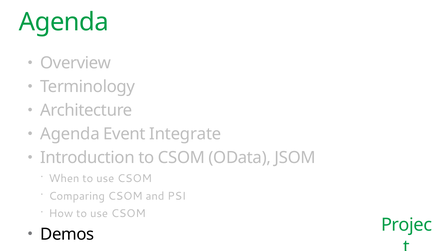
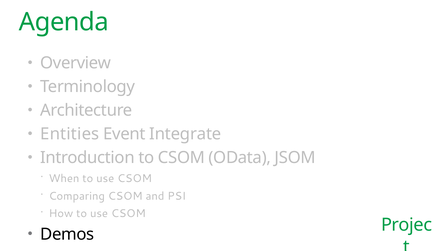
Agenda at (70, 134): Agenda -> Entities
